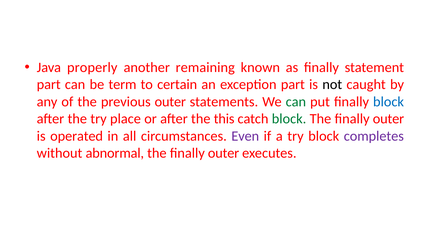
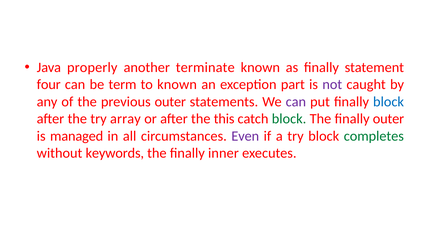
remaining: remaining -> terminate
part at (49, 85): part -> four
to certain: certain -> known
not colour: black -> purple
can at (296, 102) colour: green -> purple
place: place -> array
operated: operated -> managed
completes colour: purple -> green
abnormal: abnormal -> keywords
outer at (224, 153): outer -> inner
